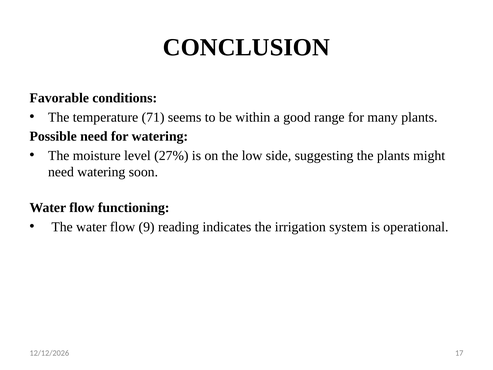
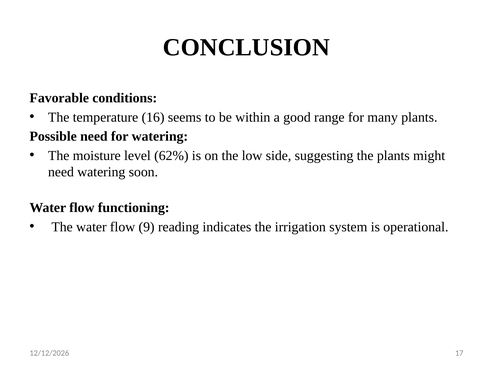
71: 71 -> 16
27%: 27% -> 62%
